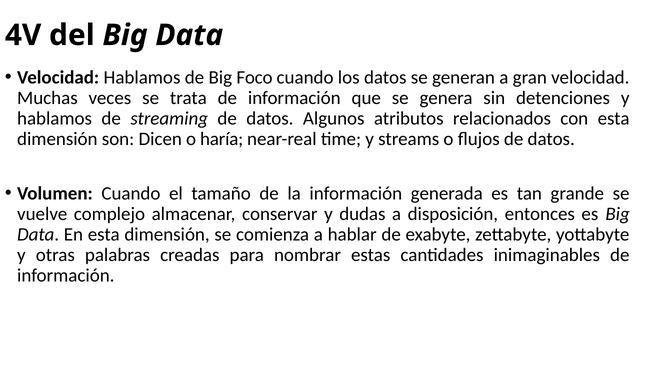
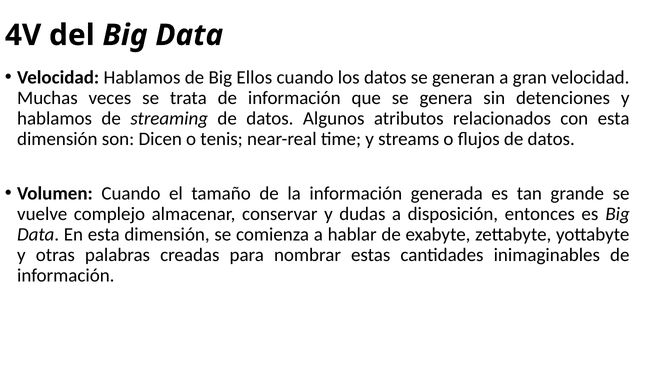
Foco: Foco -> Ellos
haría: haría -> tenis
